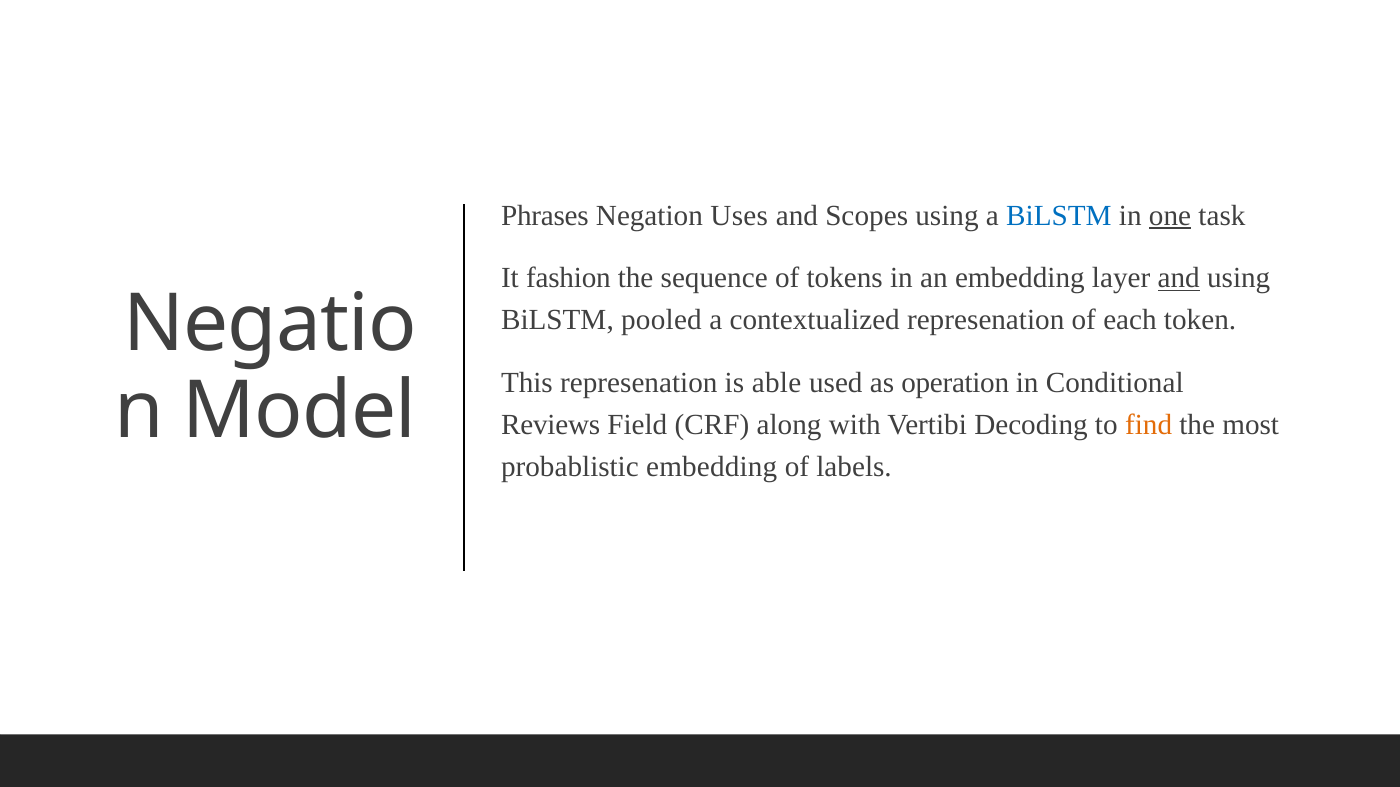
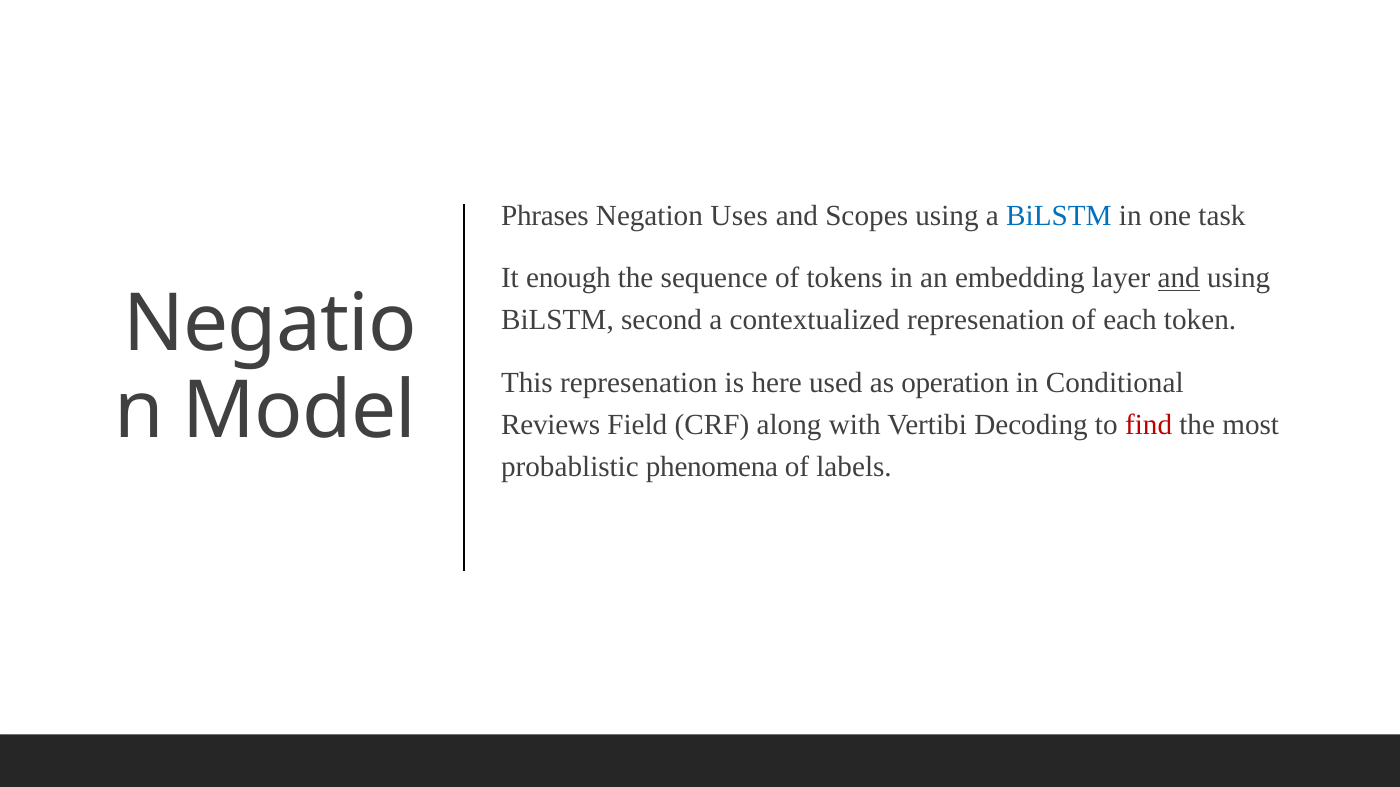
one underline: present -> none
fashion: fashion -> enough
pooled: pooled -> second
able: able -> here
find colour: orange -> red
probablistic embedding: embedding -> phenomena
